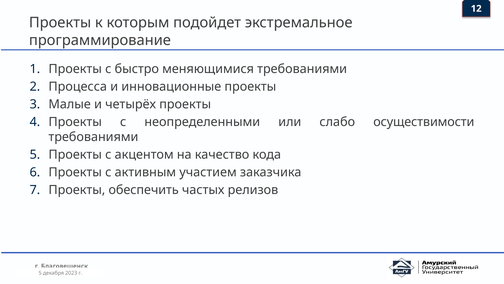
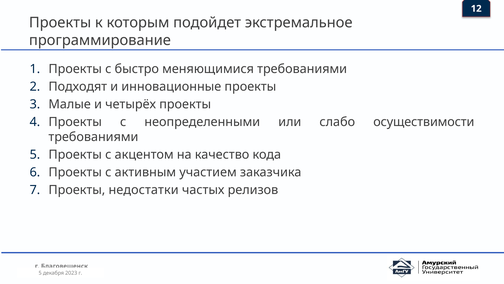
Процесса: Процесса -> Подходят
обеспечить: обеспечить -> недостатки
